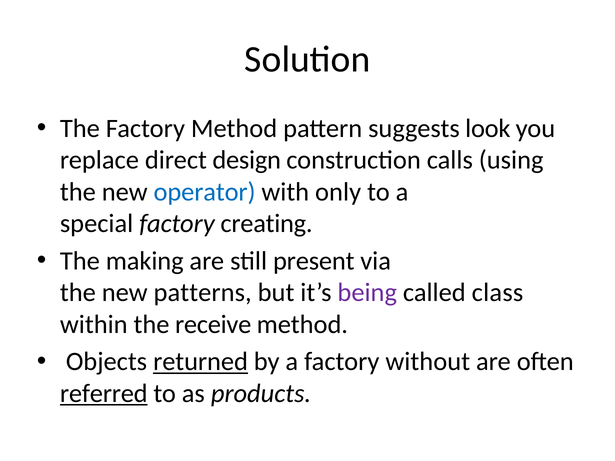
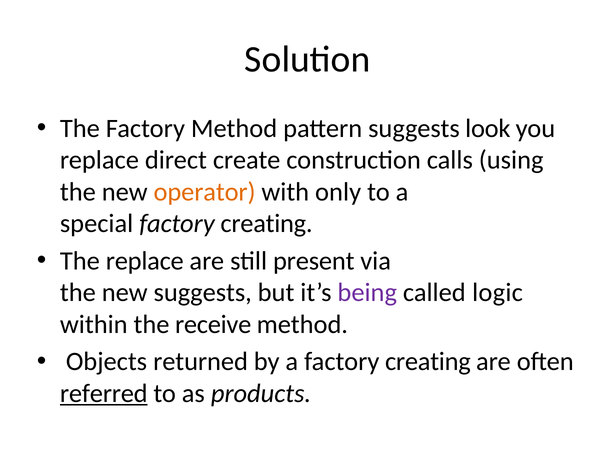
design: design -> create
operator colour: blue -> orange
The making: making -> replace
new patterns: patterns -> suggests
class: class -> logic
returned underline: present -> none
a factory without: without -> creating
